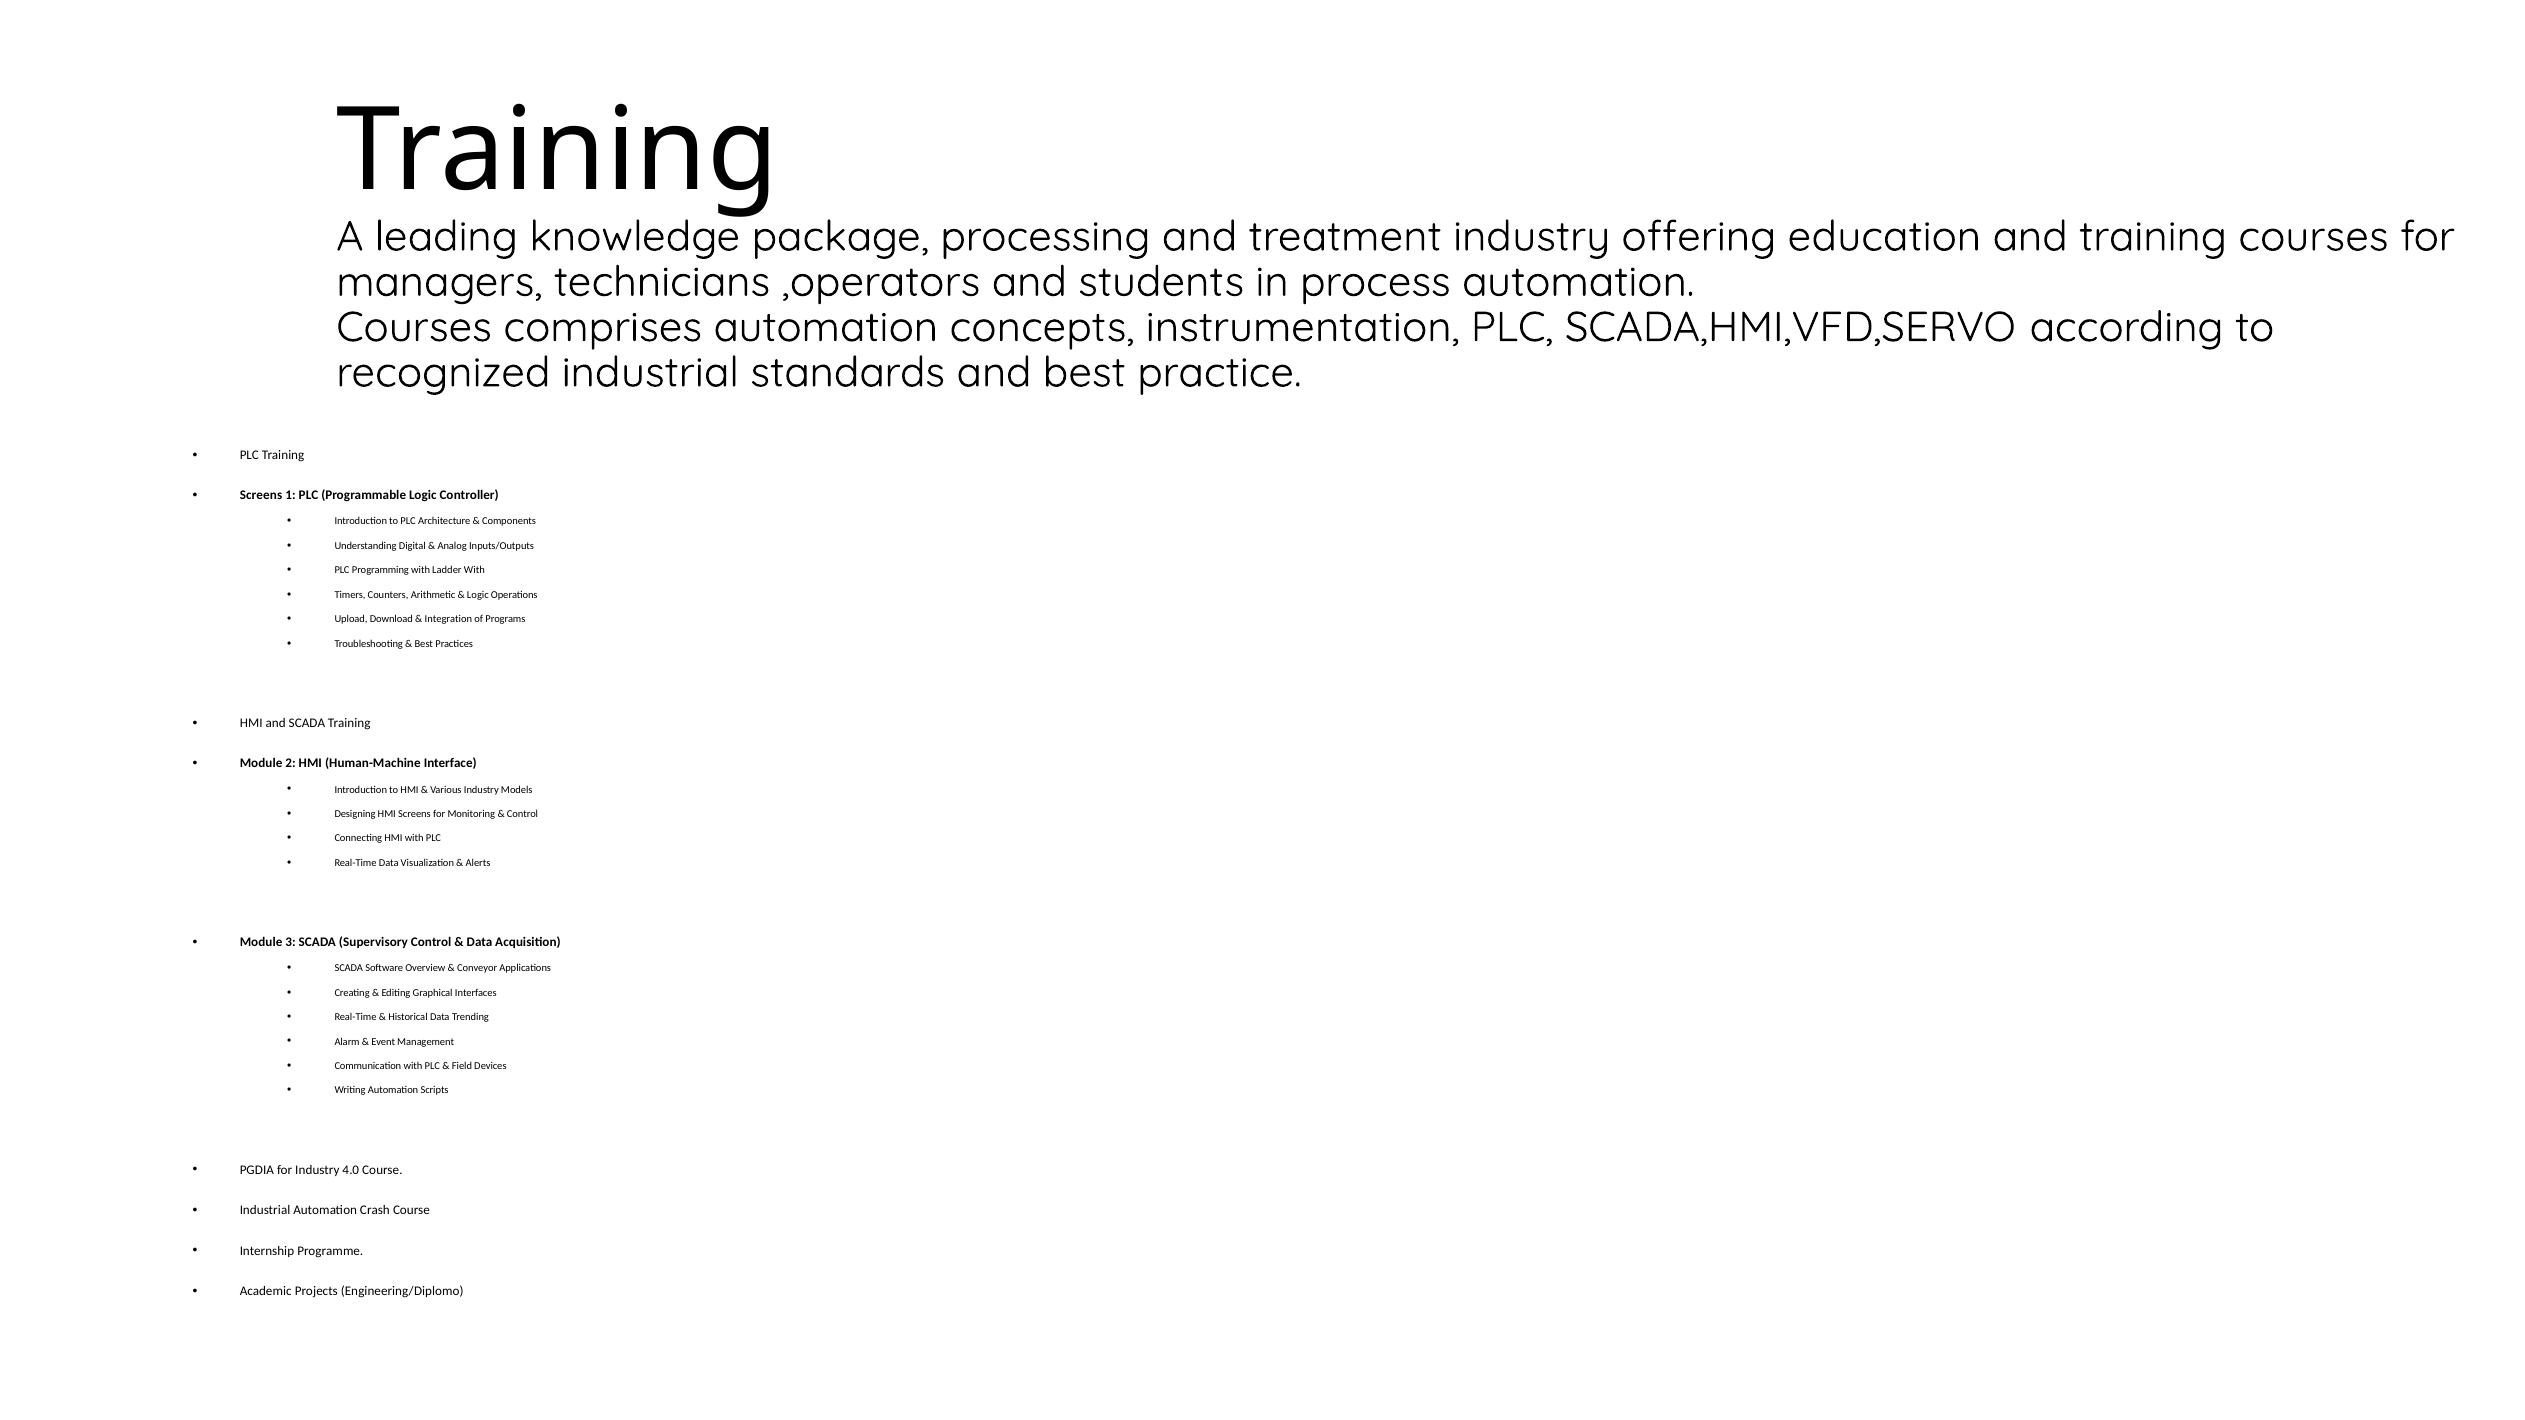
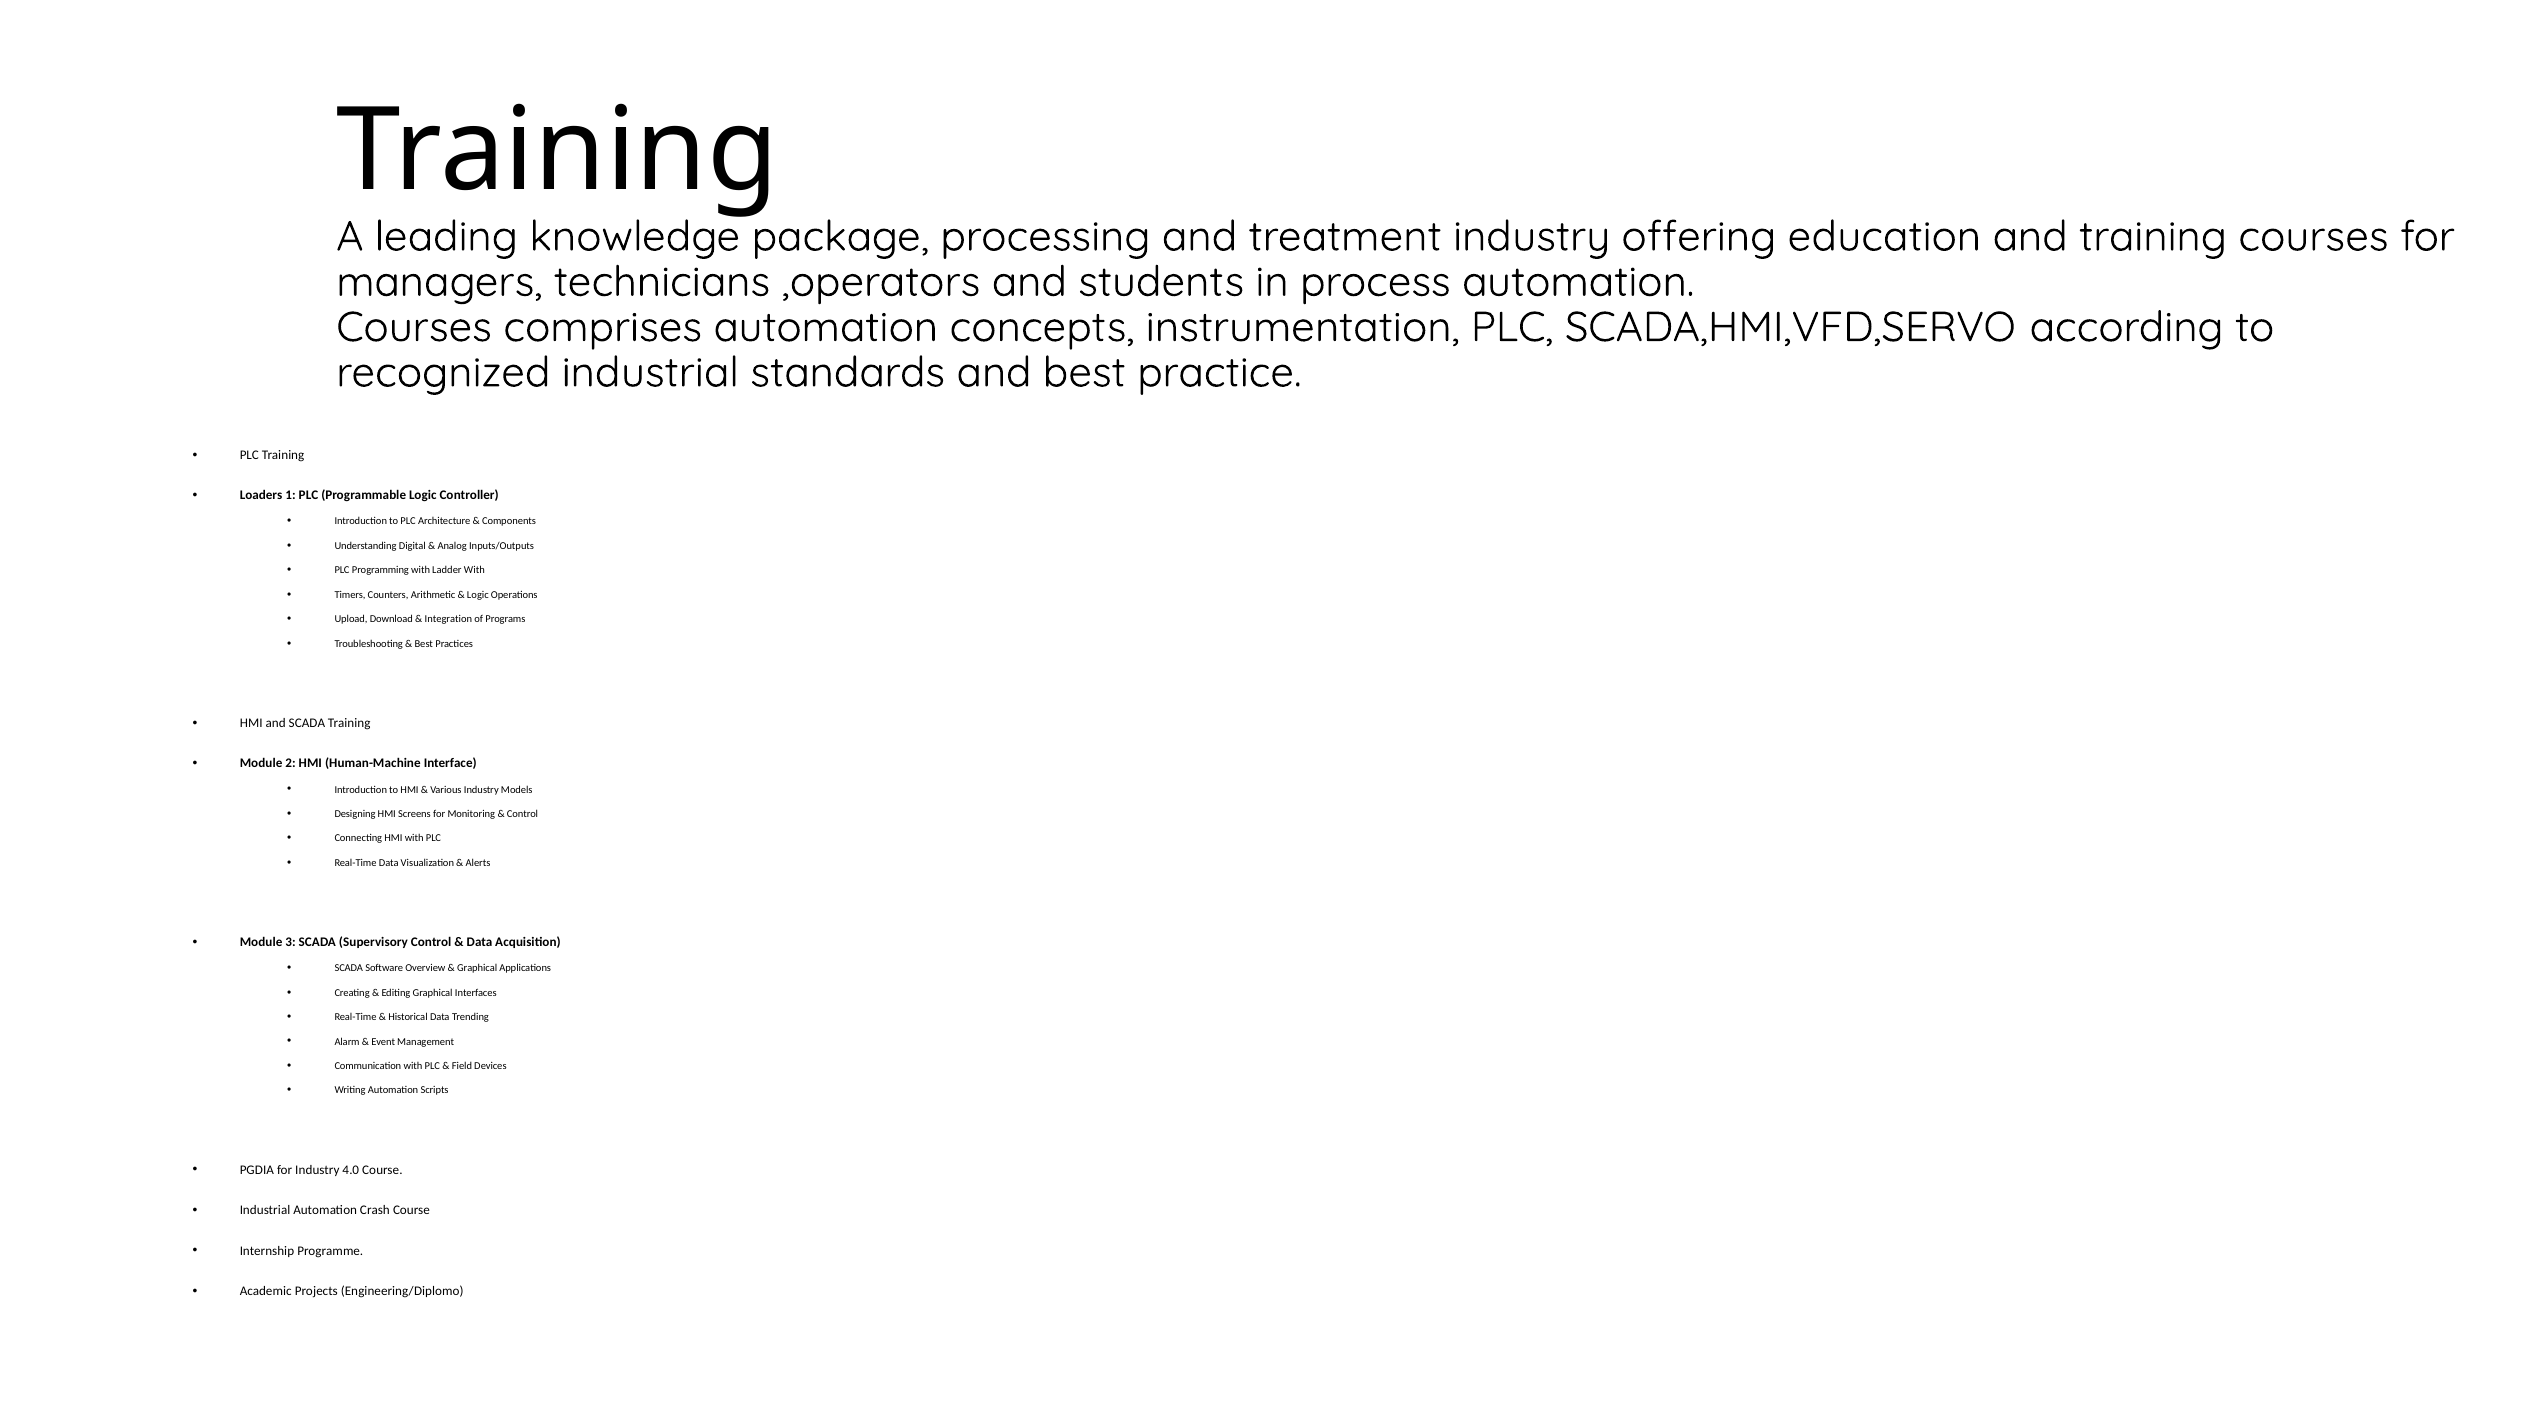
Screens at (261, 496): Screens -> Loaders
Conveyor at (477, 968): Conveyor -> Graphical
